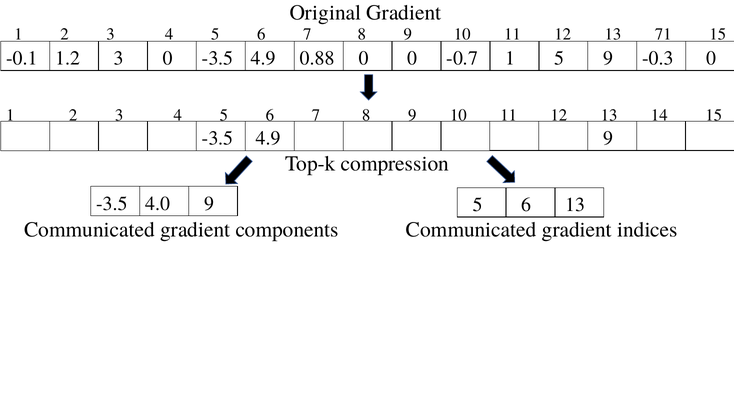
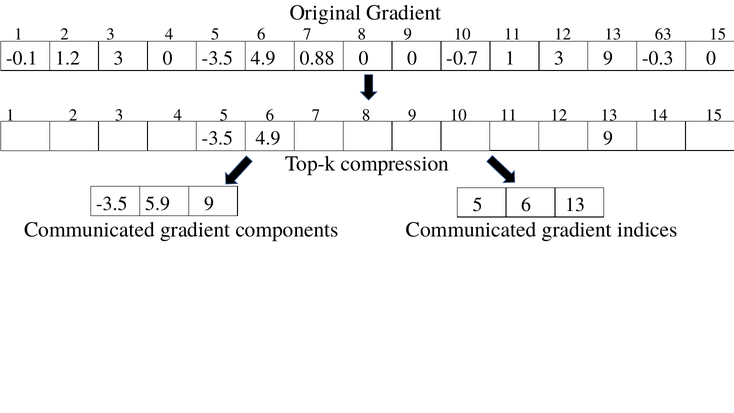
71: 71 -> 63
1 5: 5 -> 3
4.0: 4.0 -> 5.9
